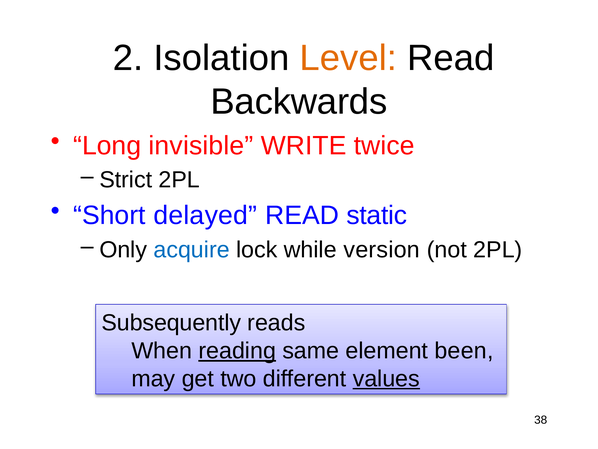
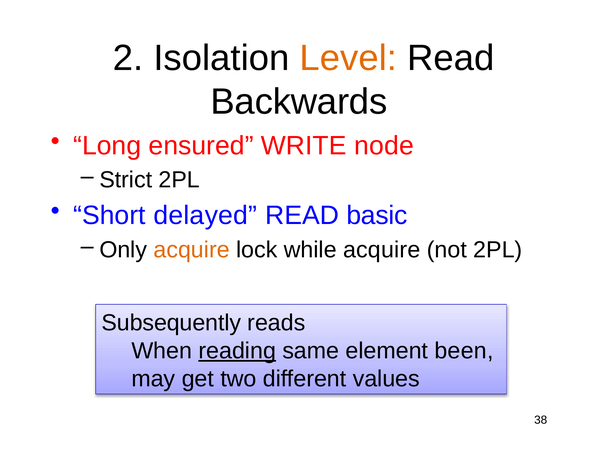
invisible: invisible -> ensured
twice: twice -> node
static: static -> basic
acquire at (192, 250) colour: blue -> orange
while version: version -> acquire
values underline: present -> none
